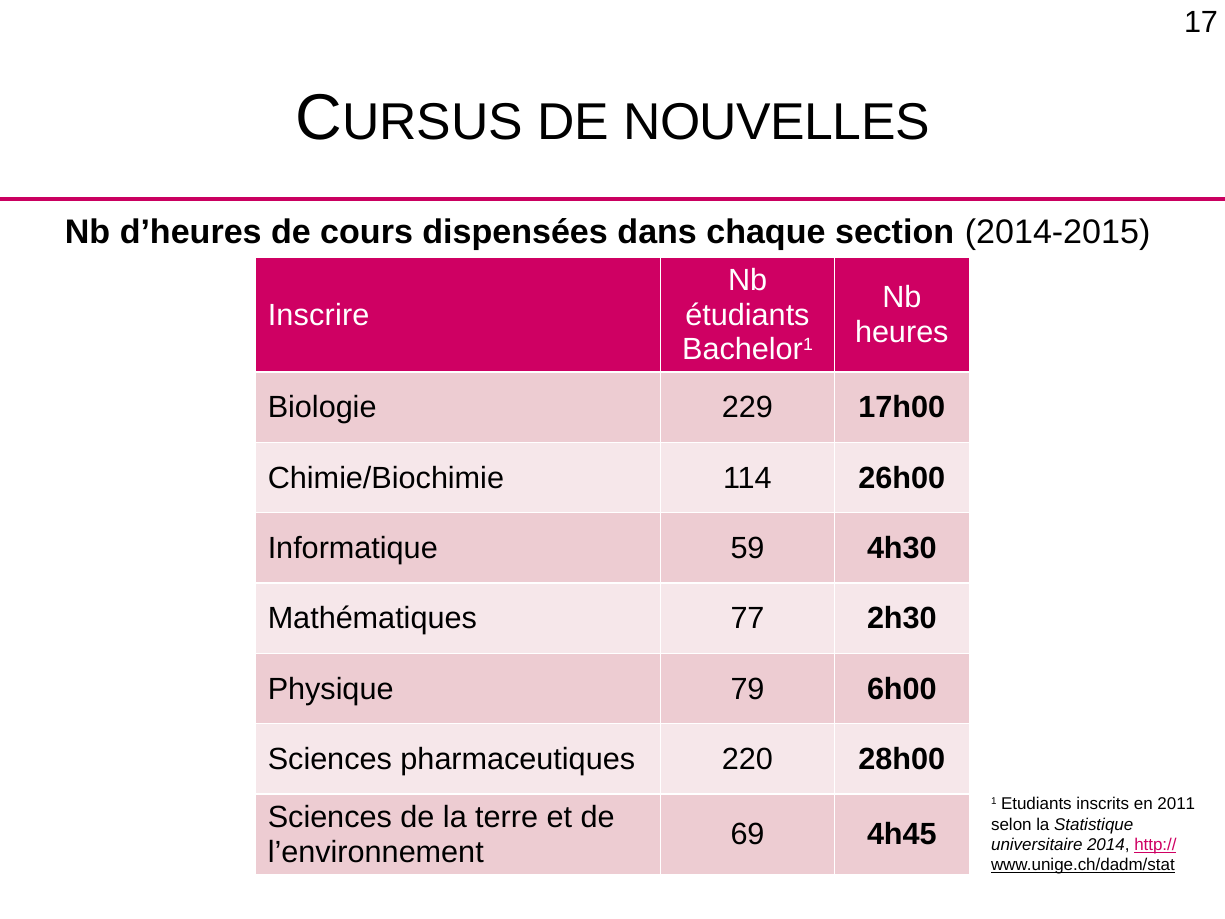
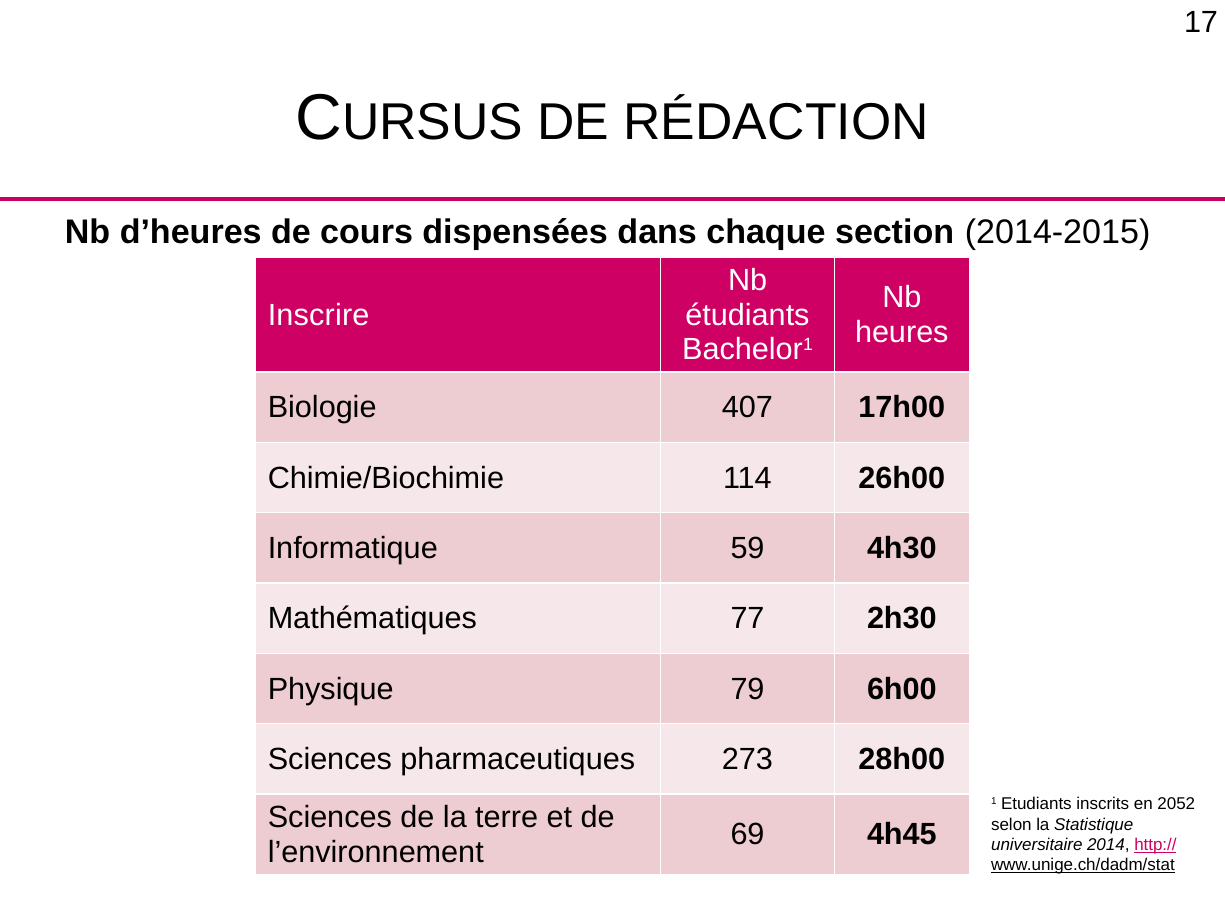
NOUVELLES: NOUVELLES -> RÉDACTION
229: 229 -> 407
220: 220 -> 273
2011: 2011 -> 2052
